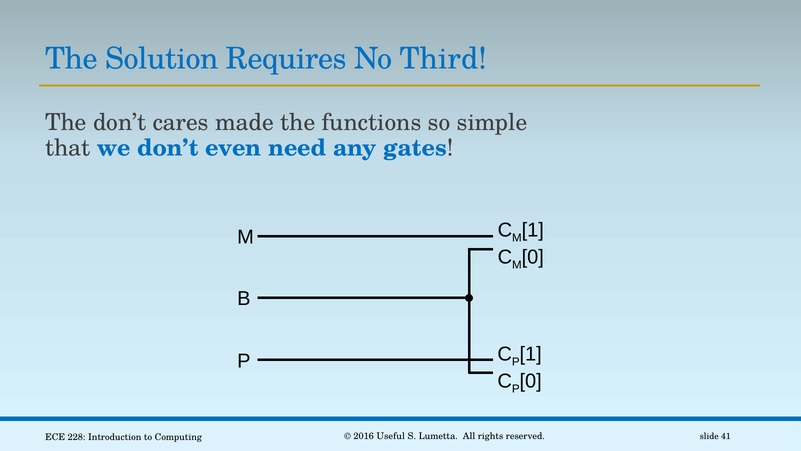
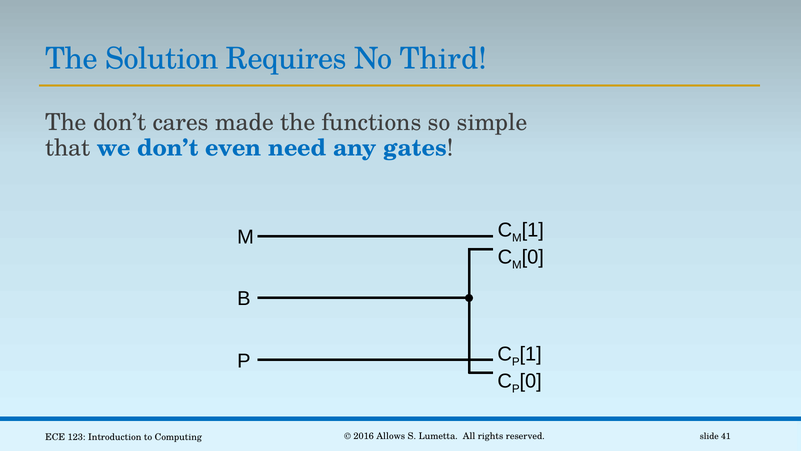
Useful: Useful -> Allows
228: 228 -> 123
